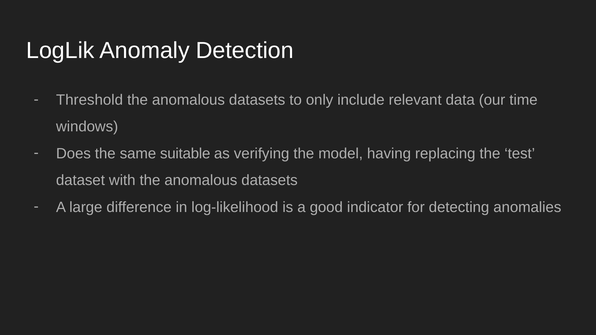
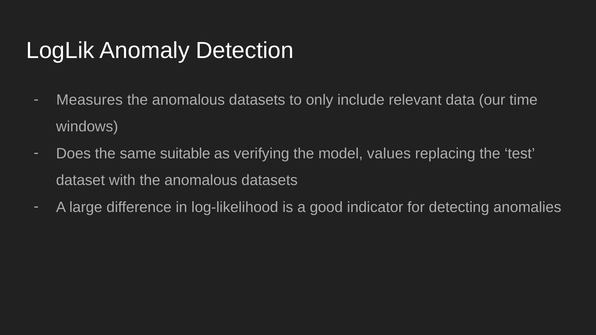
Threshold: Threshold -> Measures
having: having -> values
